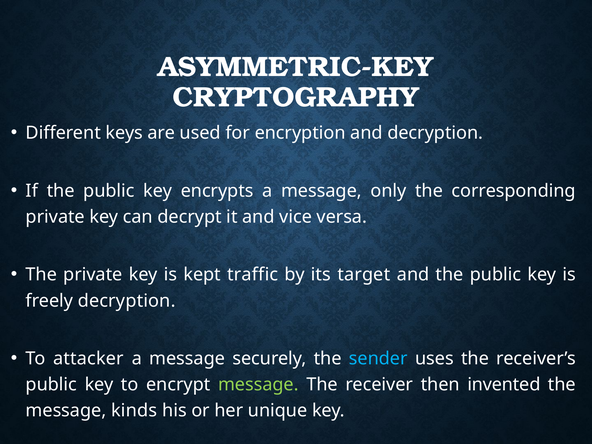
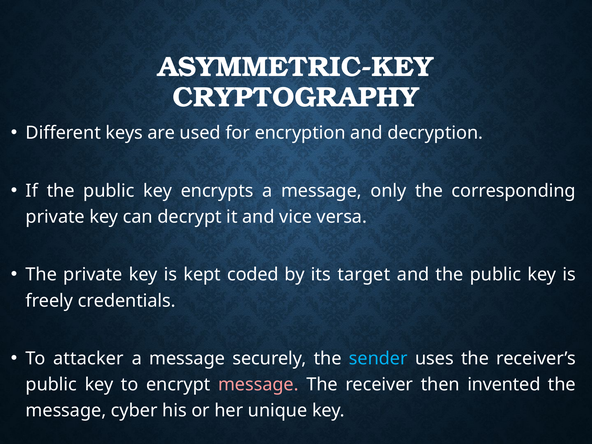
traffic: traffic -> coded
freely decryption: decryption -> credentials
message at (258, 385) colour: light green -> pink
kinds: kinds -> cyber
